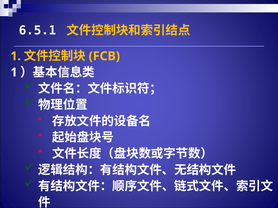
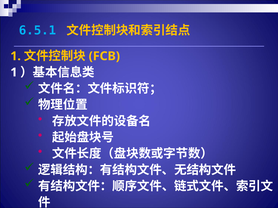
6.5.1 colour: white -> light blue
